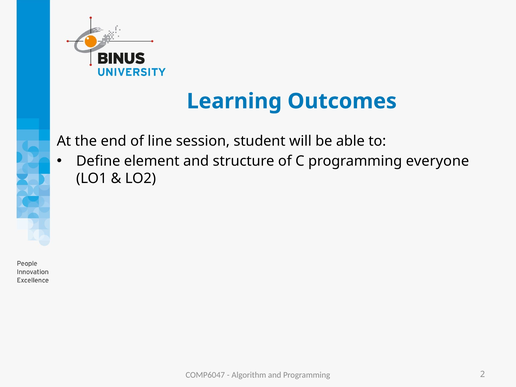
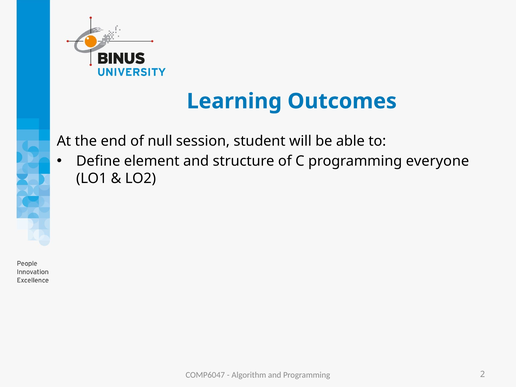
line: line -> null
